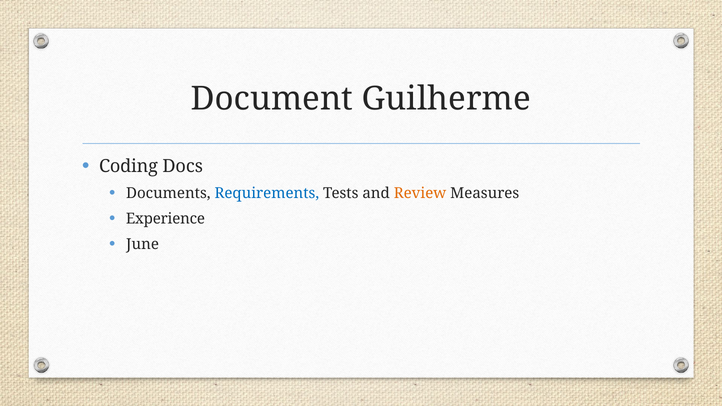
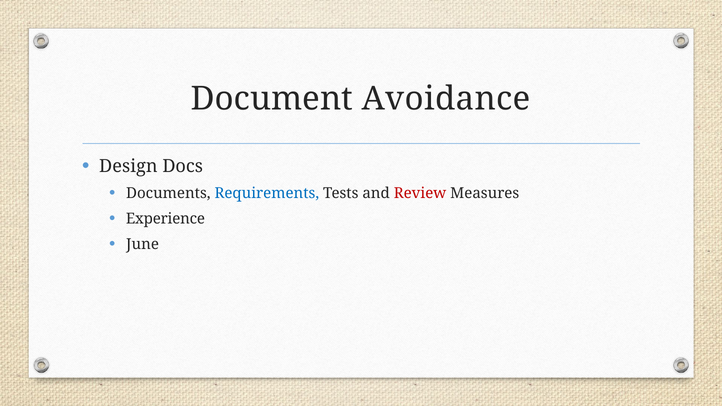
Guilherme: Guilherme -> Avoidance
Coding: Coding -> Design
Review colour: orange -> red
